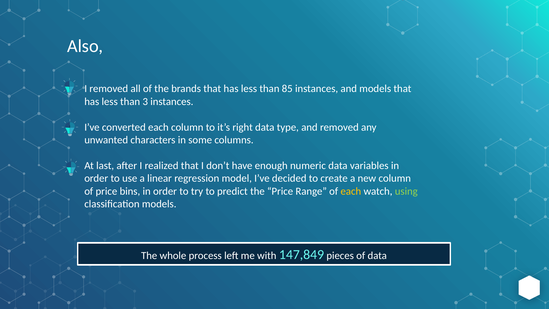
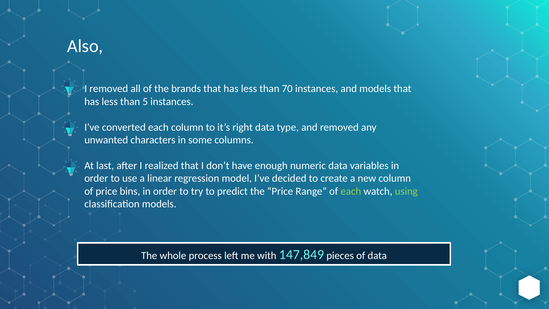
85: 85 -> 70
3: 3 -> 5
each at (351, 191) colour: yellow -> light green
